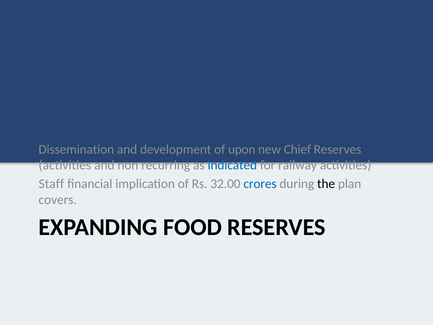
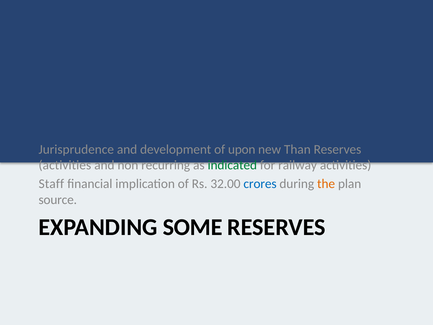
Dissemination: Dissemination -> Jurisprudence
Chief: Chief -> Than
indicated colour: blue -> green
the colour: black -> orange
covers: covers -> source
FOOD: FOOD -> SOME
